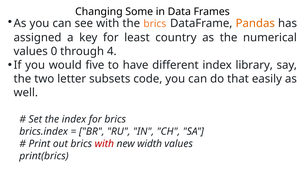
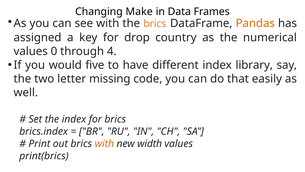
Some: Some -> Make
least: least -> drop
subsets: subsets -> missing
with at (104, 143) colour: red -> orange
